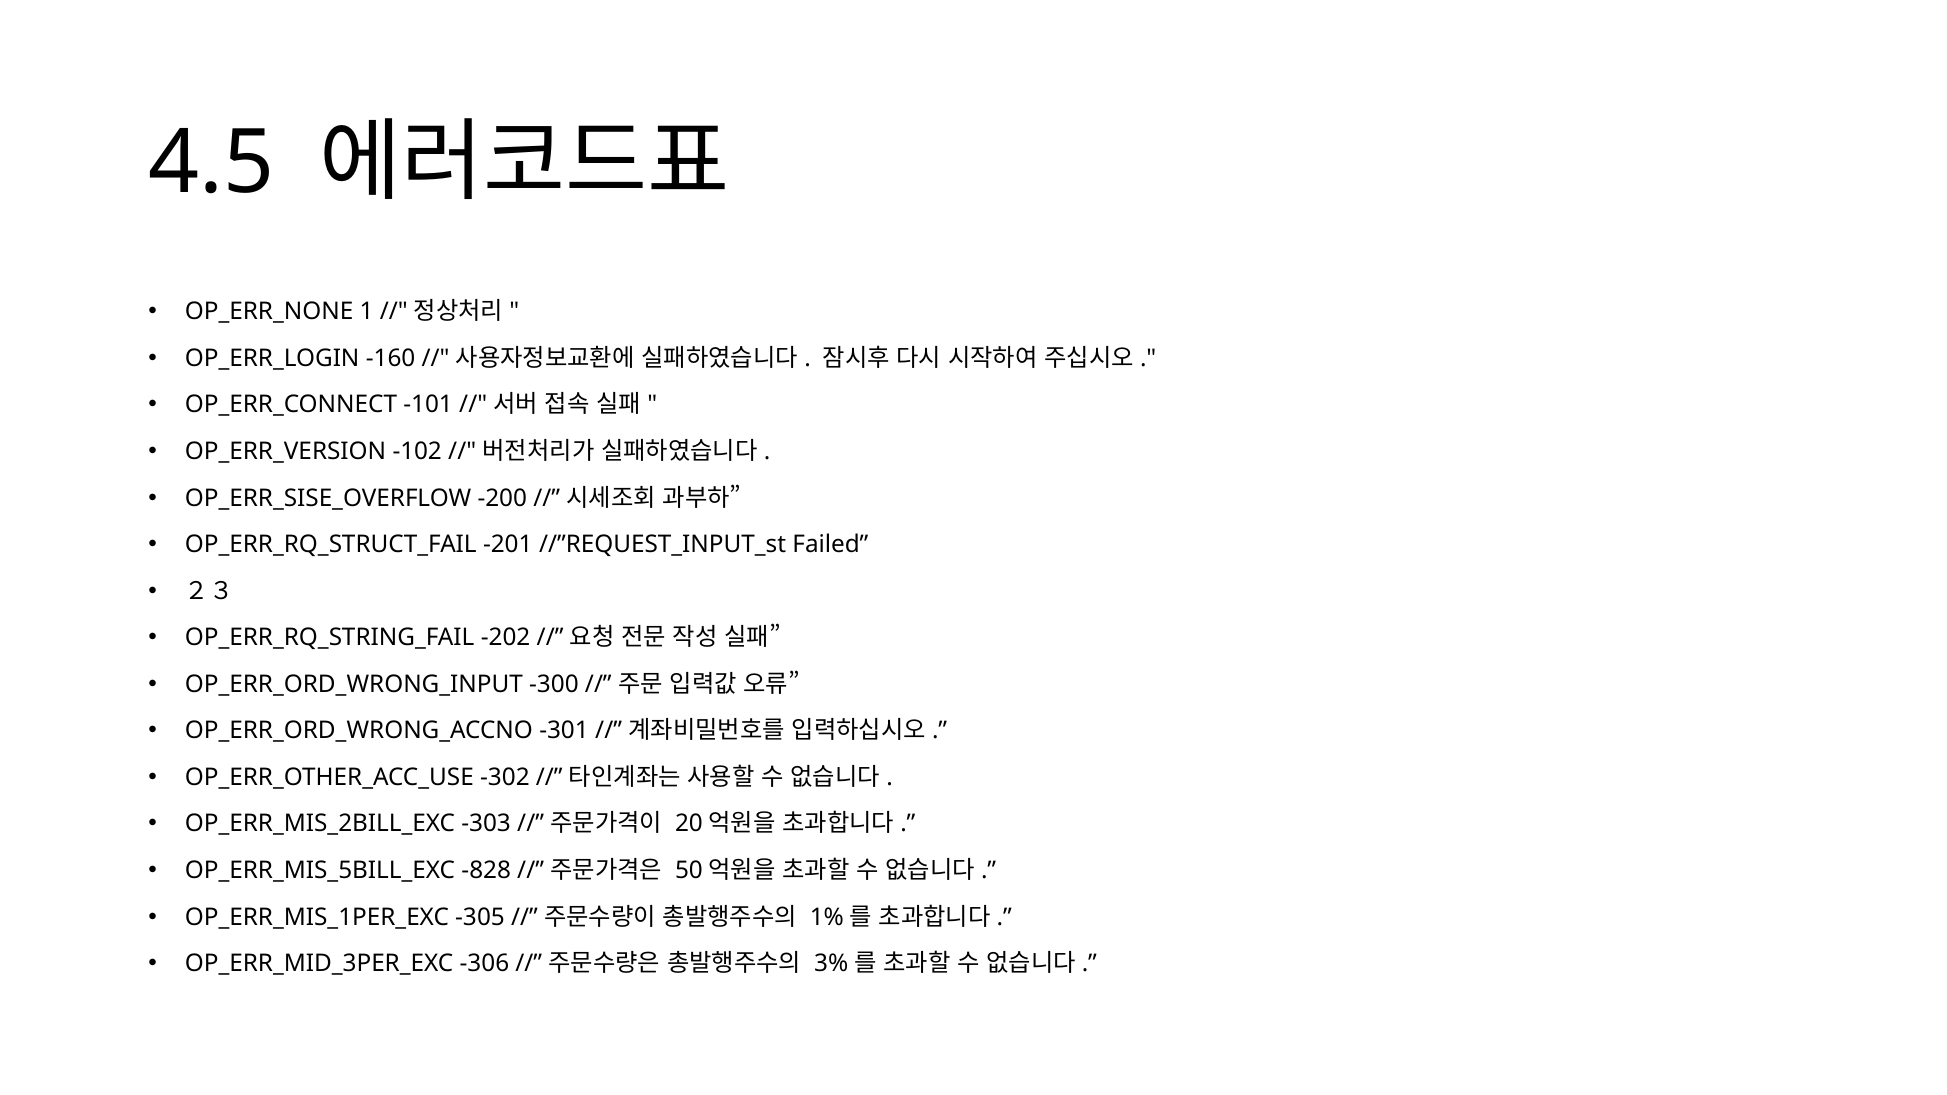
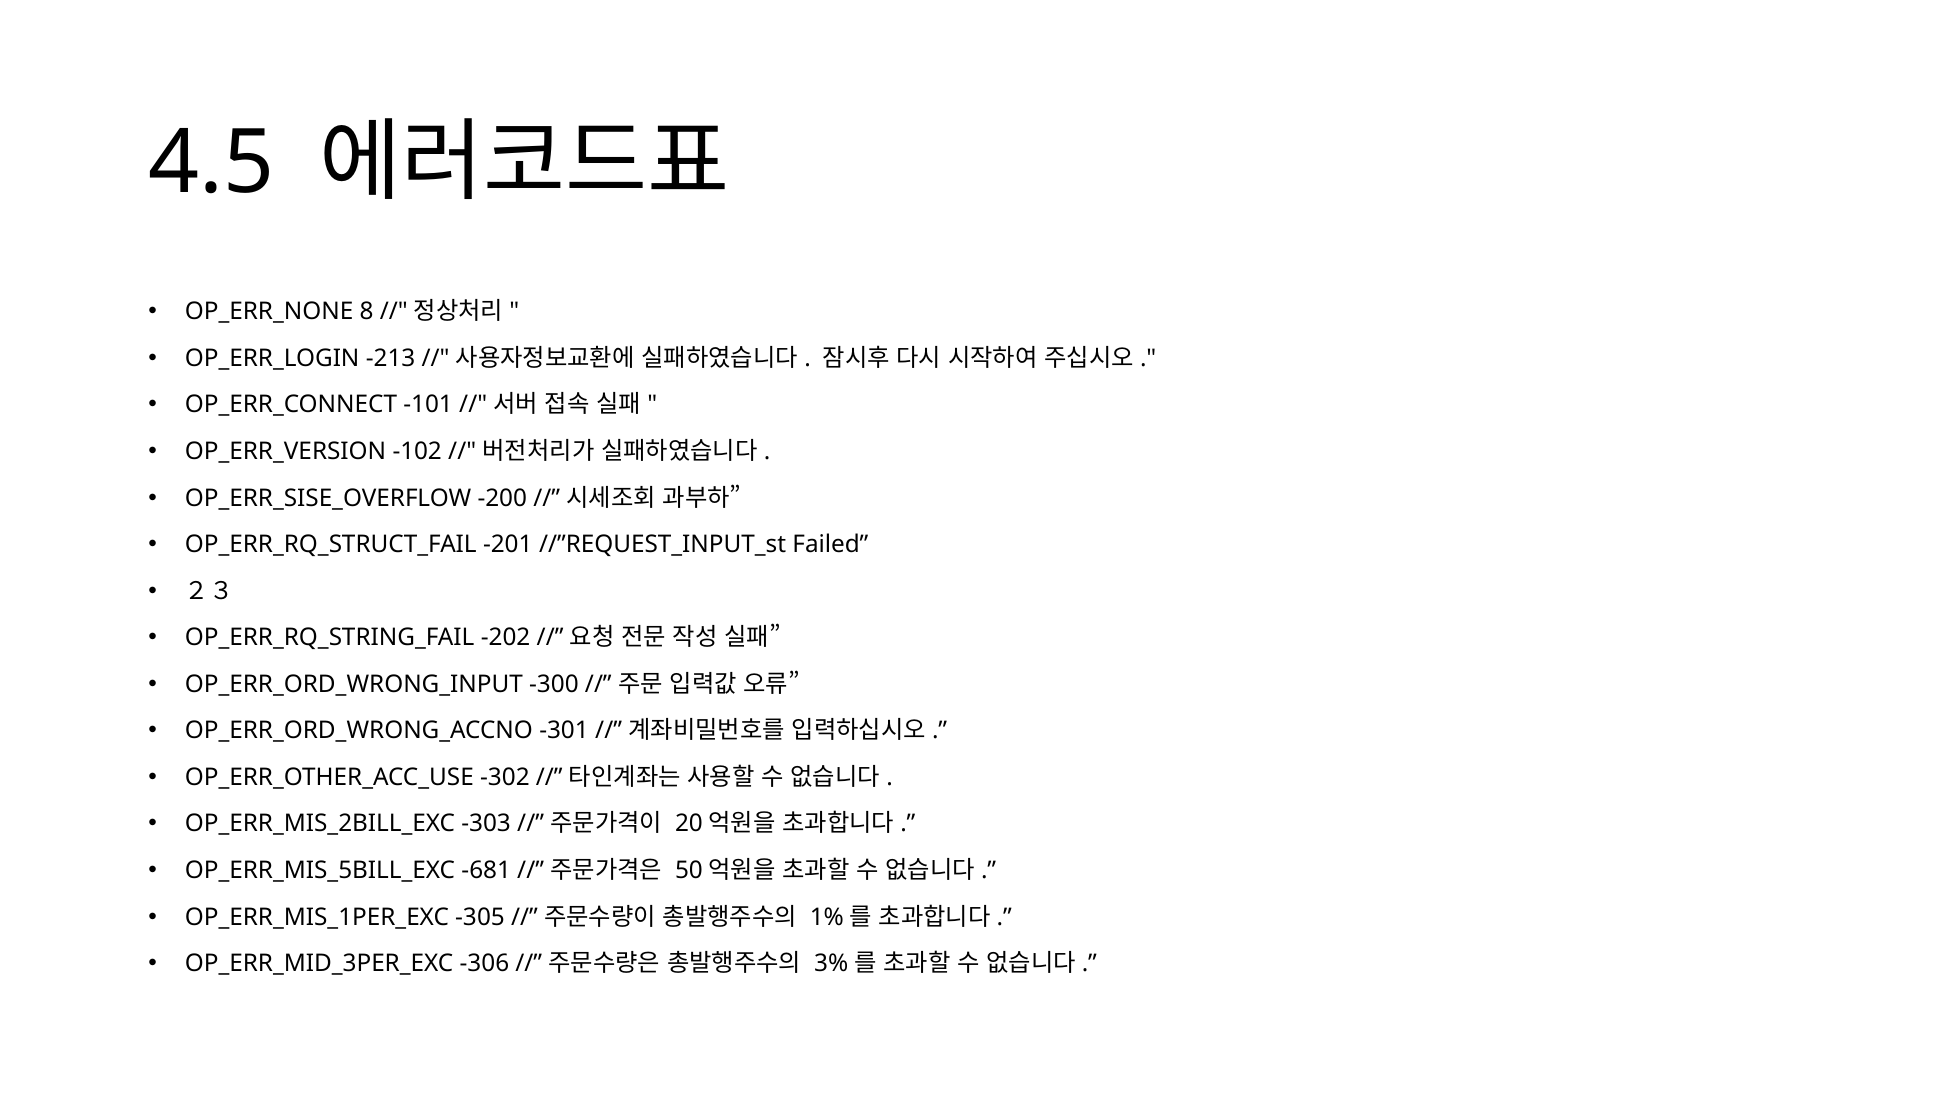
1: 1 -> 8
-160: -160 -> -213
-828: -828 -> -681
